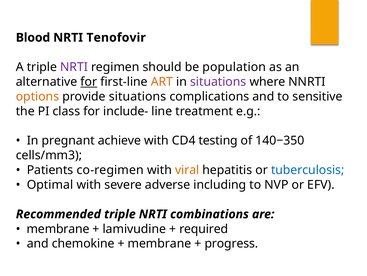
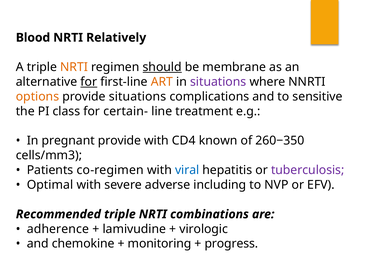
Tenofovir: Tenofovir -> Relatively
NRTI at (74, 67) colour: purple -> orange
should underline: none -> present
population: population -> membrane
include-: include- -> certain-
pregnant achieve: achieve -> provide
testing: testing -> known
140−350: 140−350 -> 260−350
viral colour: orange -> blue
tuberculosis colour: blue -> purple
membrane at (58, 228): membrane -> adherence
required: required -> virologic
membrane at (159, 243): membrane -> monitoring
